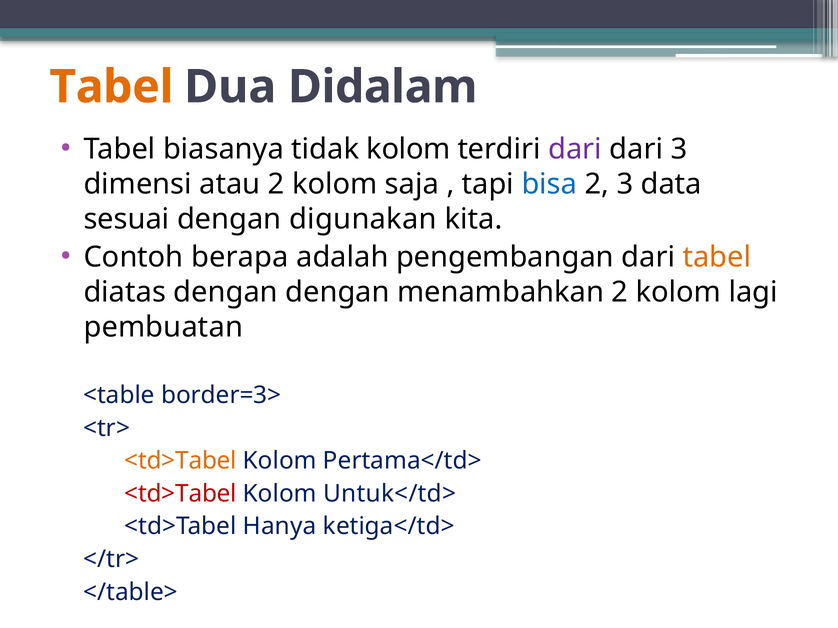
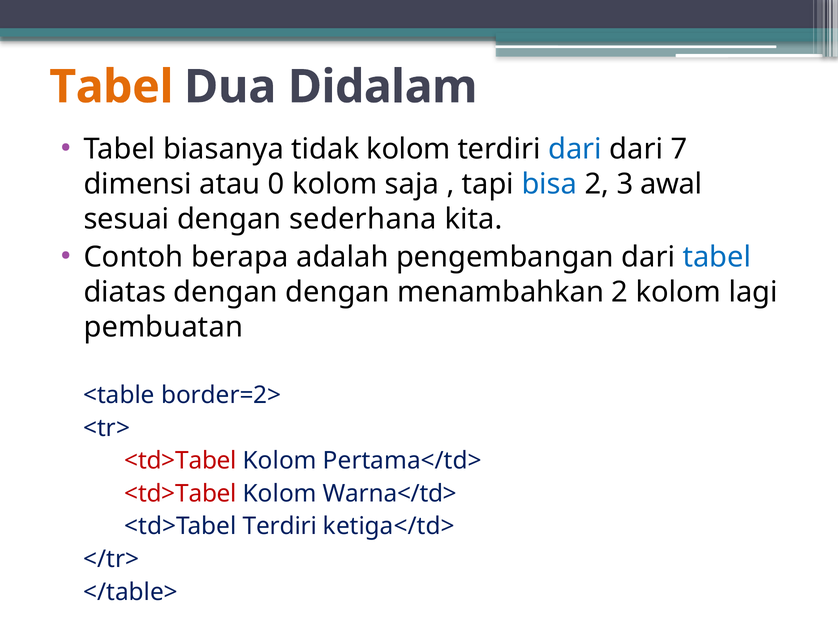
dari at (575, 149) colour: purple -> blue
dari 3: 3 -> 7
atau 2: 2 -> 0
data: data -> awal
digunakan: digunakan -> sederhana
tabel at (717, 258) colour: orange -> blue
border=3>: border=3> -> border=2>
<td>Tabel at (181, 461) colour: orange -> red
Untuk</td>: Untuk</td> -> Warna</td>
<td>Tabel Hanya: Hanya -> Terdiri
